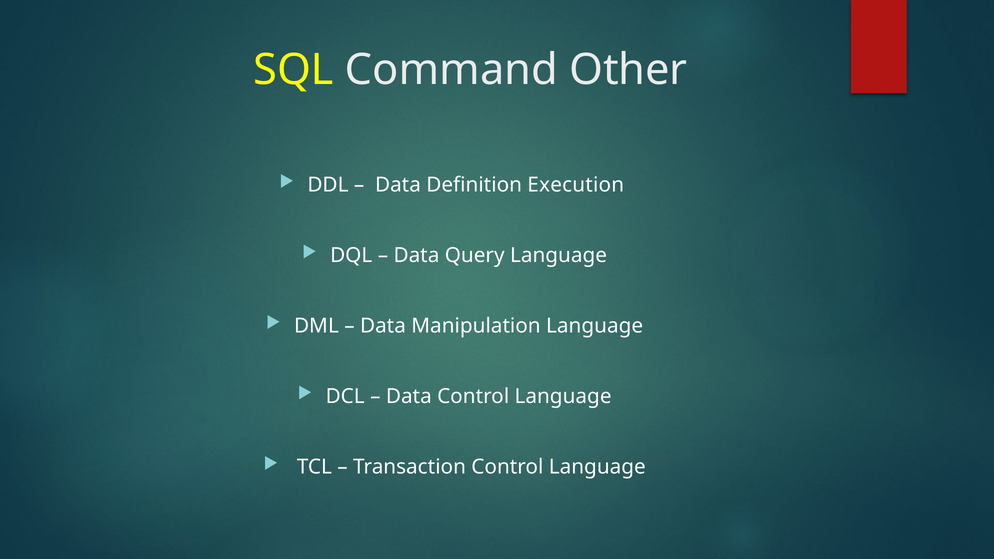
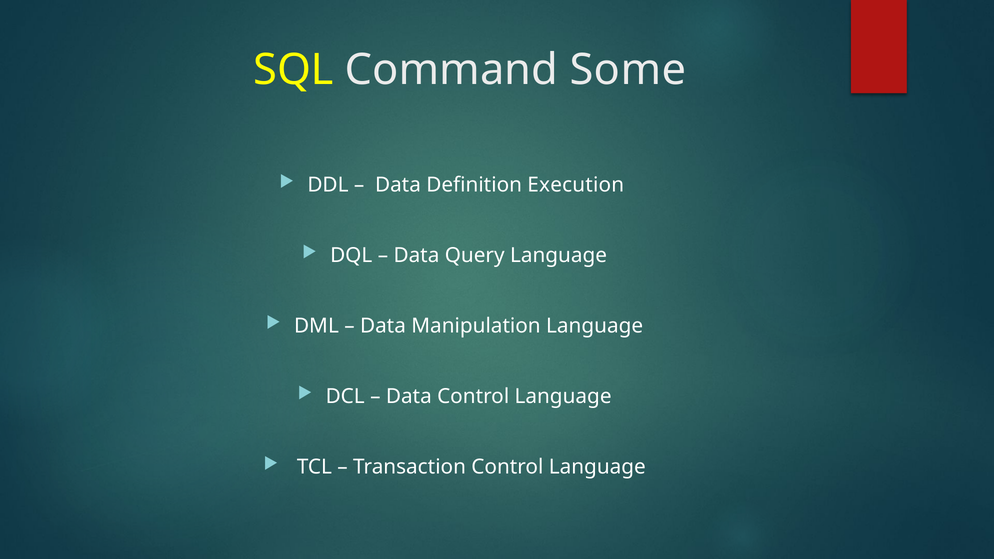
Other: Other -> Some
